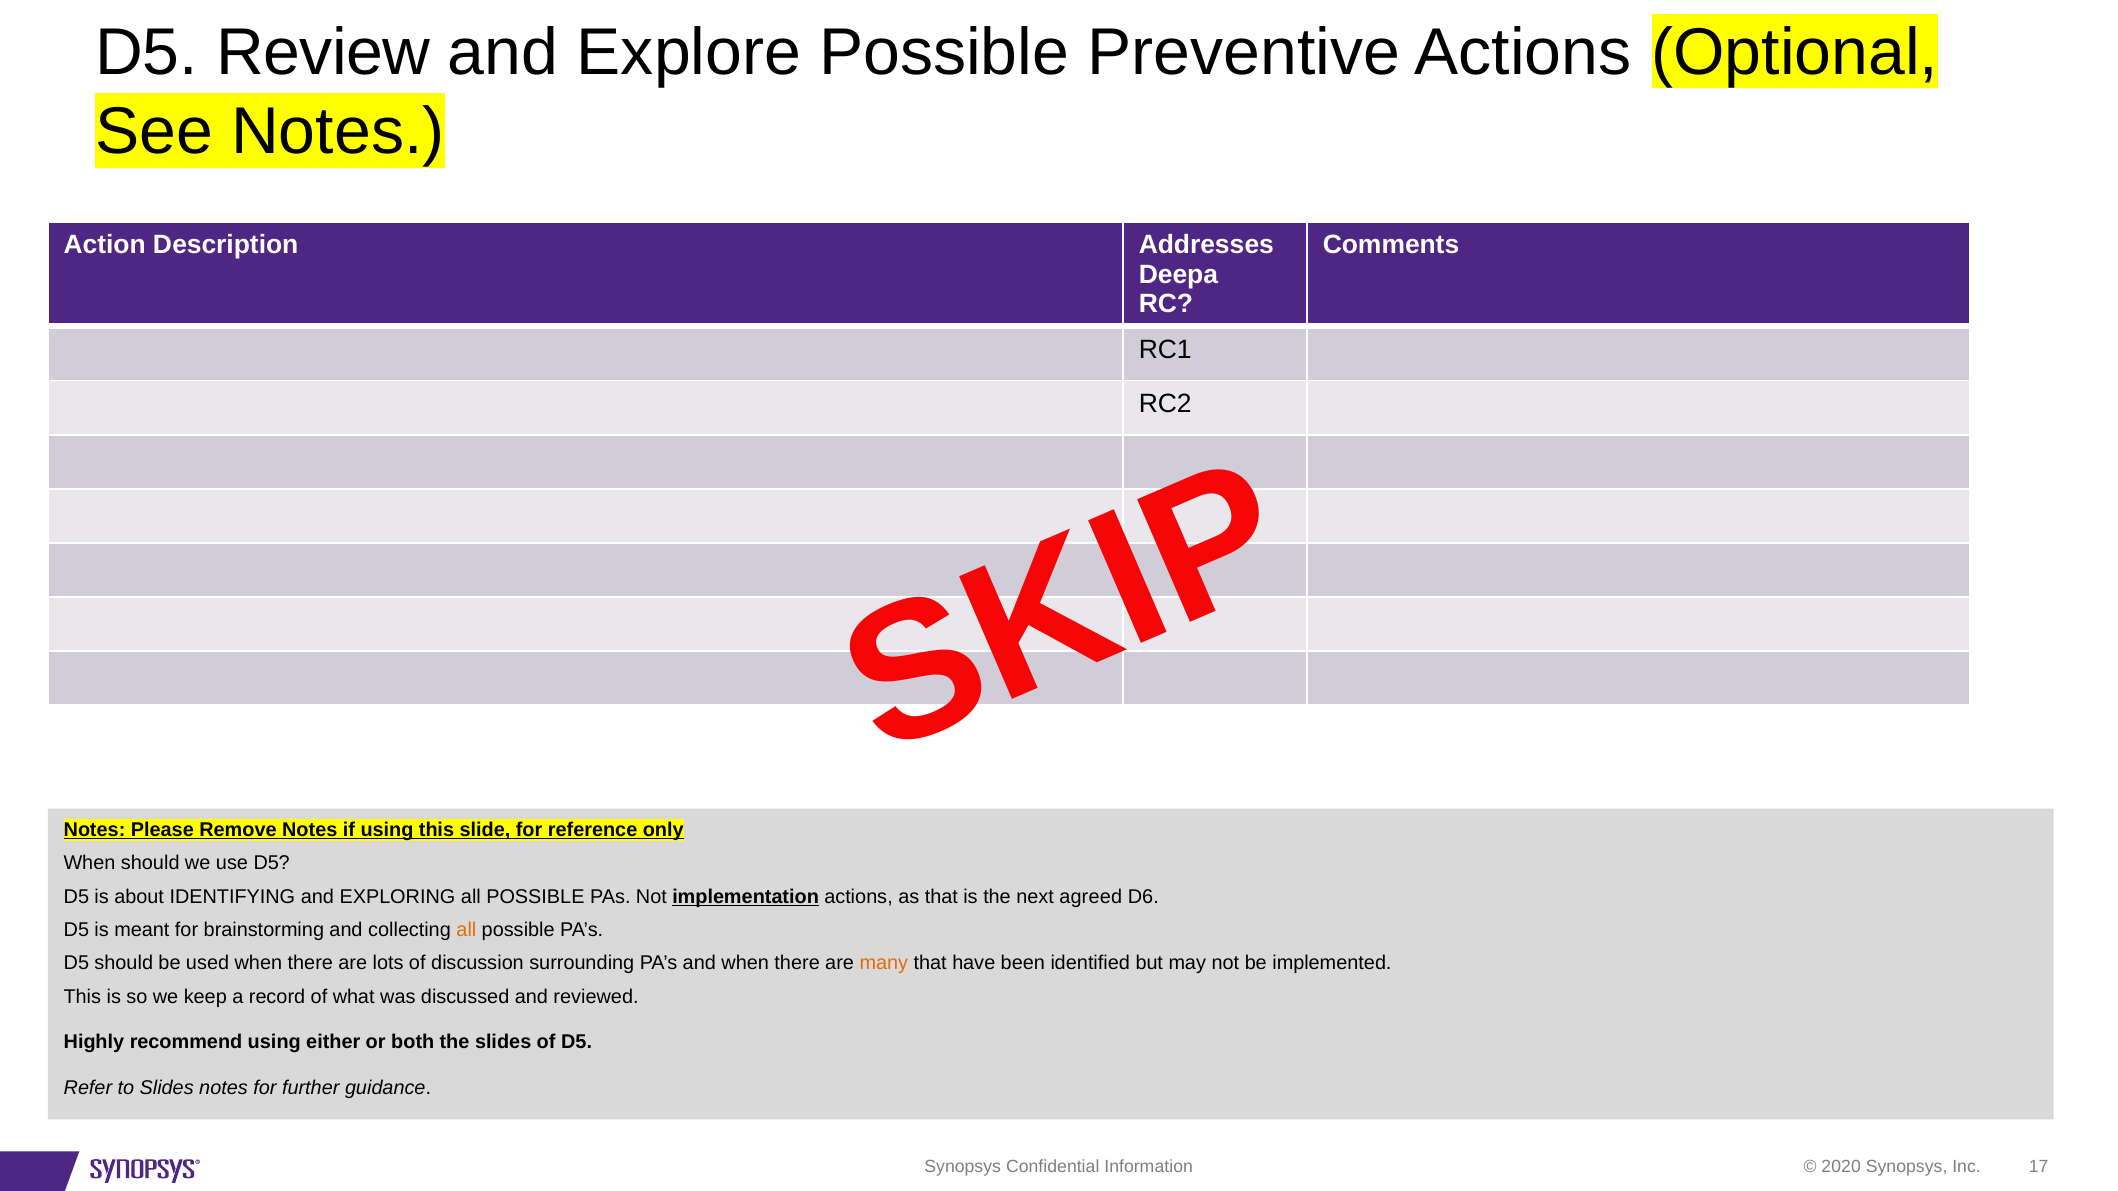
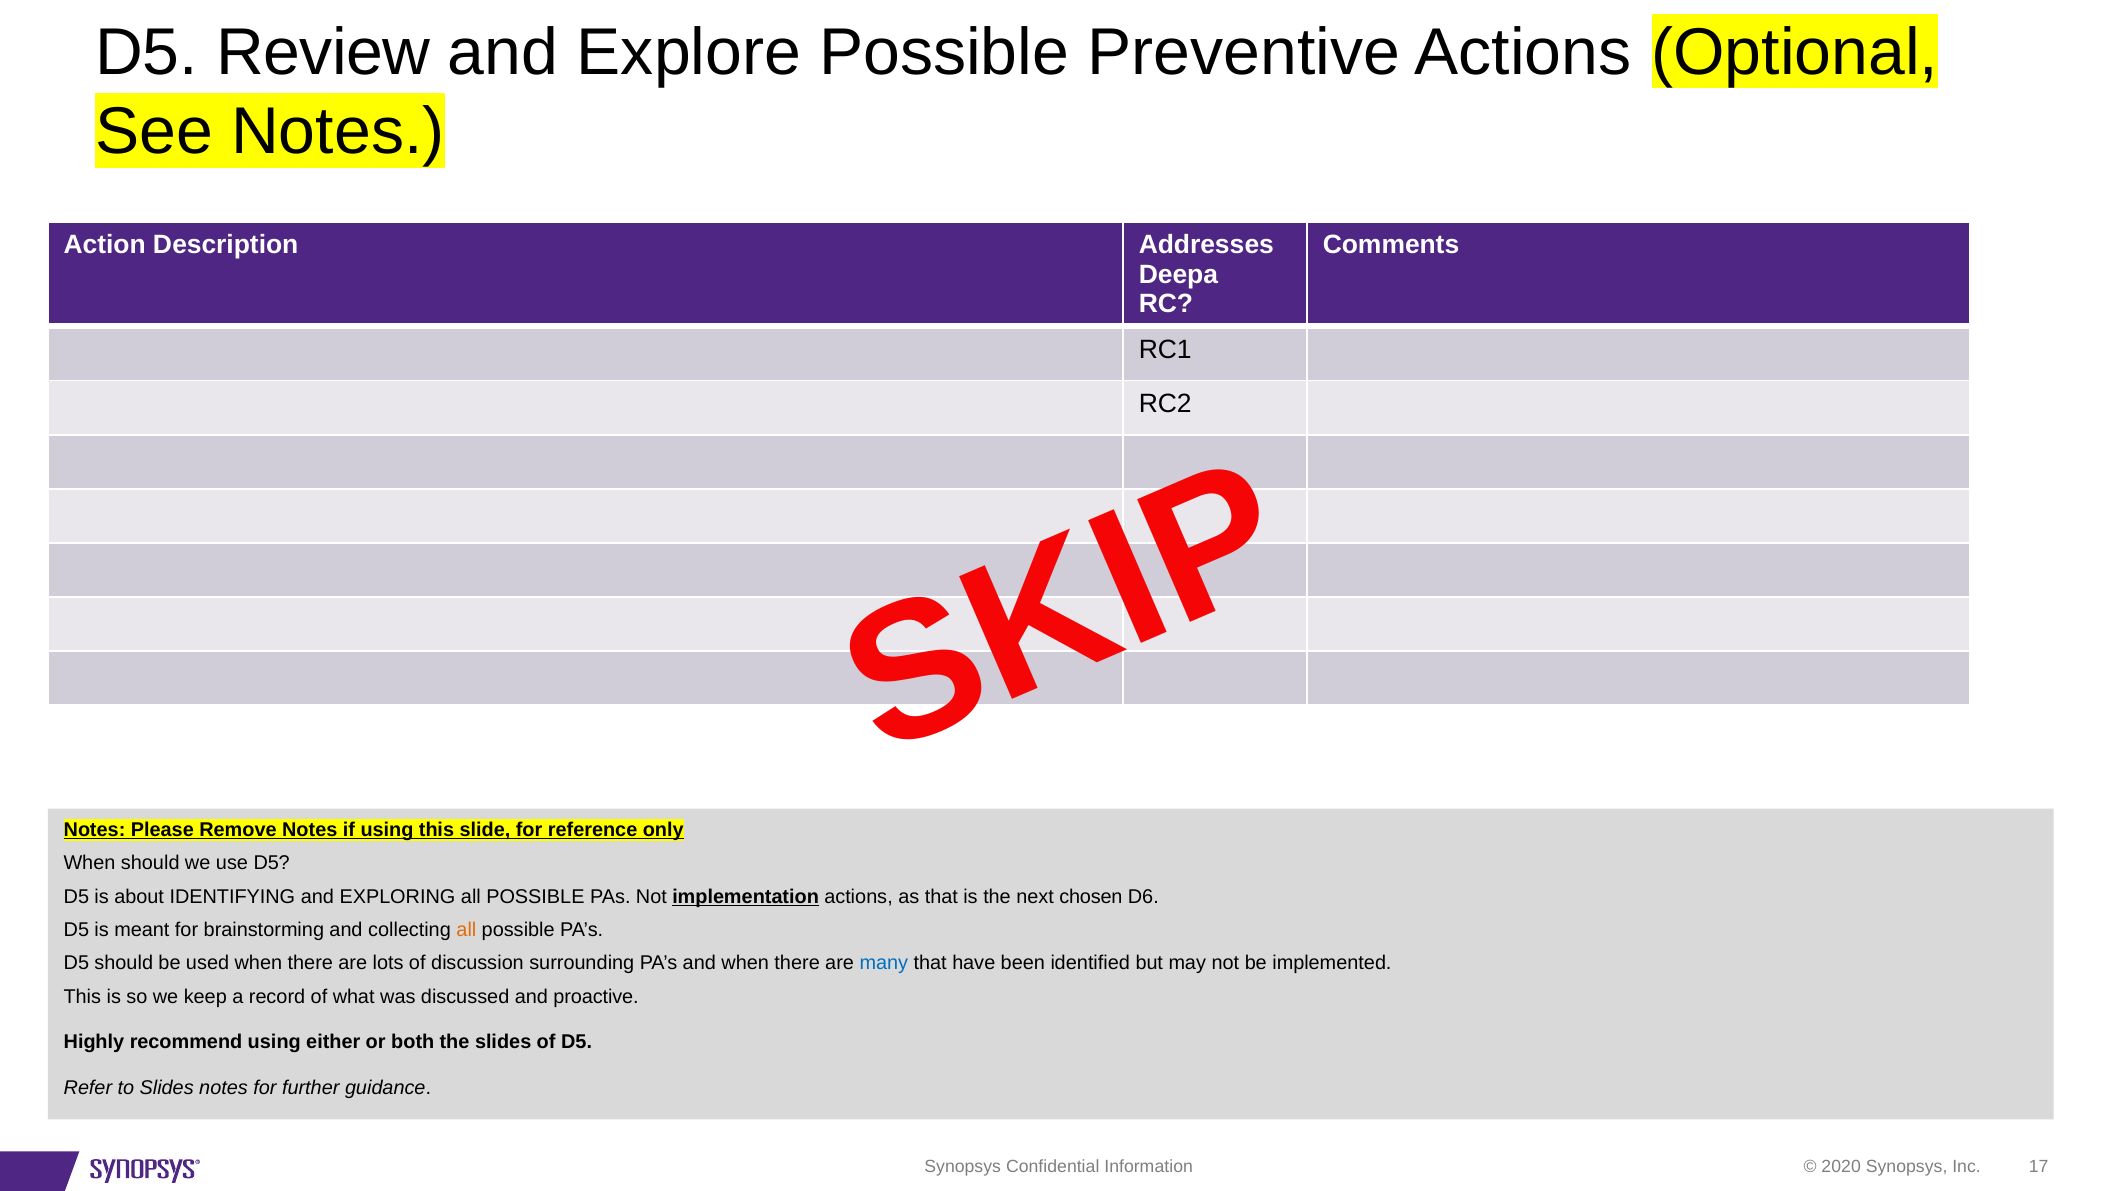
agreed: agreed -> chosen
many colour: orange -> blue
reviewed: reviewed -> proactive
